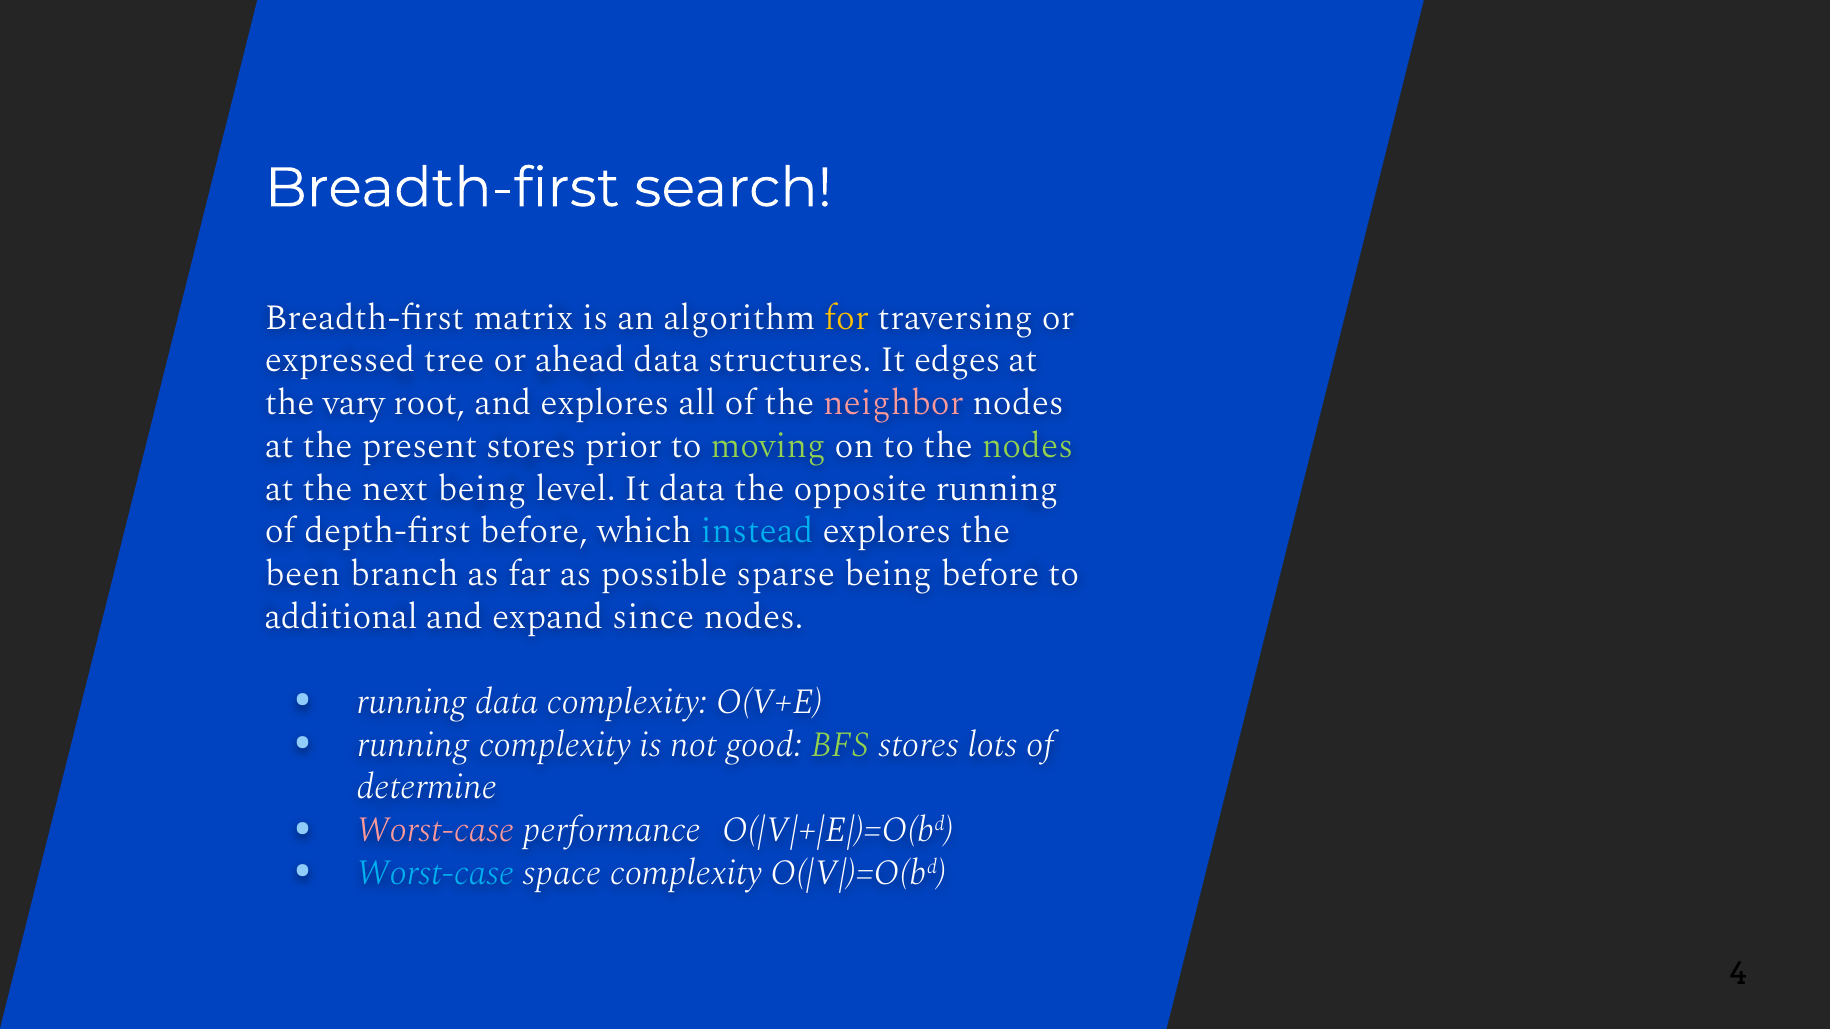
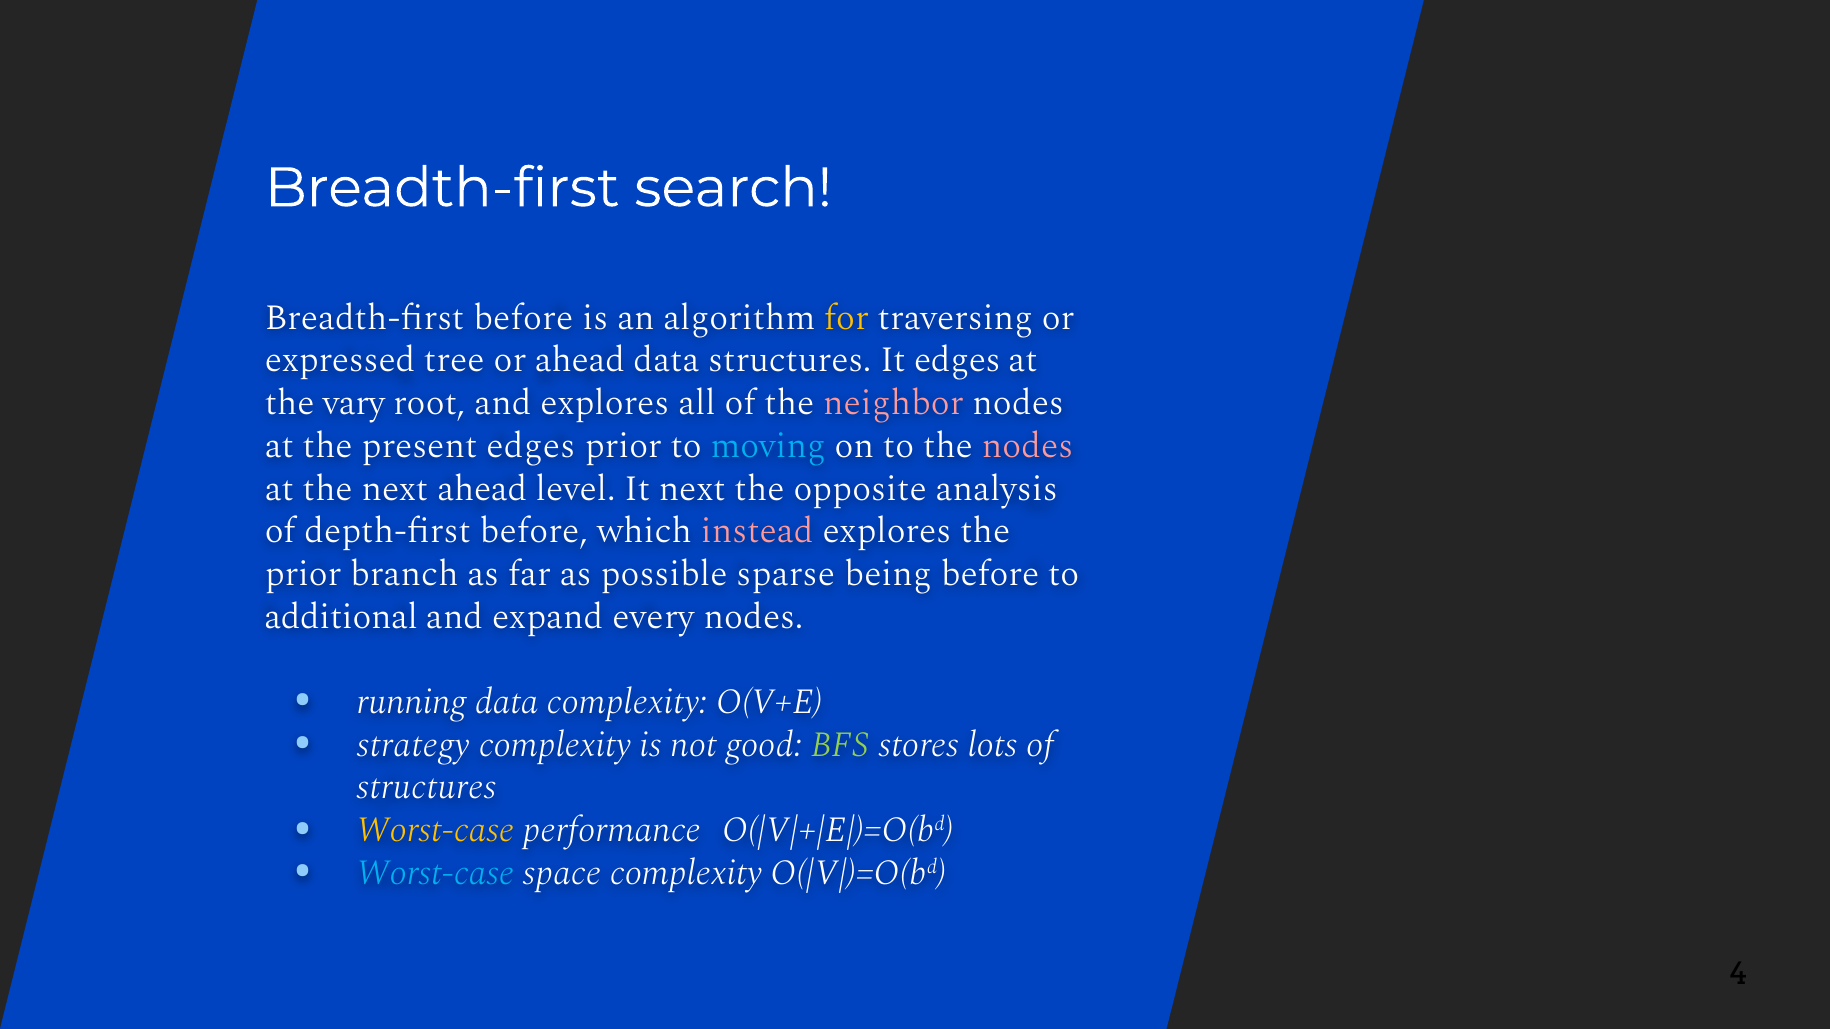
Breadth-first matrix: matrix -> before
present stores: stores -> edges
moving colour: light green -> light blue
nodes at (1028, 446) colour: light green -> pink
next being: being -> ahead
It data: data -> next
opposite running: running -> analysis
instead colour: light blue -> pink
been at (303, 574): been -> prior
since: since -> every
running at (413, 745): running -> strategy
determine at (427, 788): determine -> structures
Worst-case at (435, 830) colour: pink -> yellow
